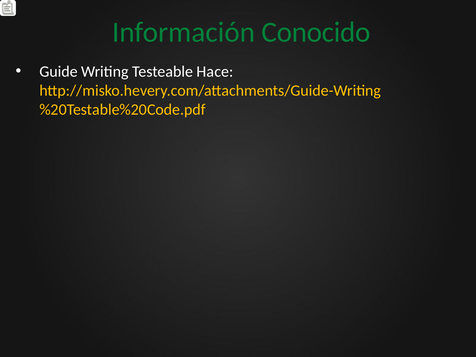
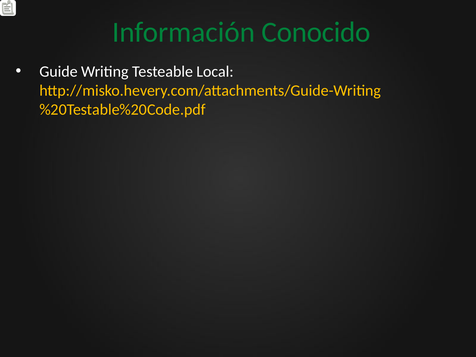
Hace: Hace -> Local
